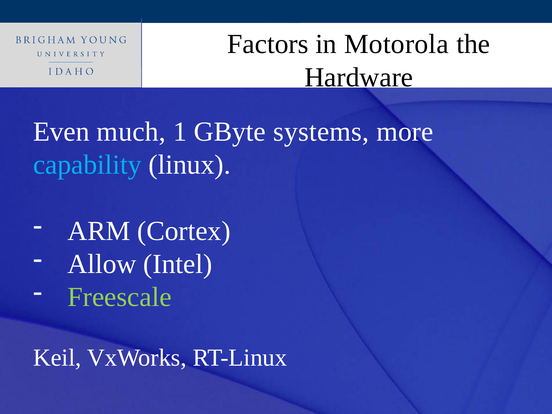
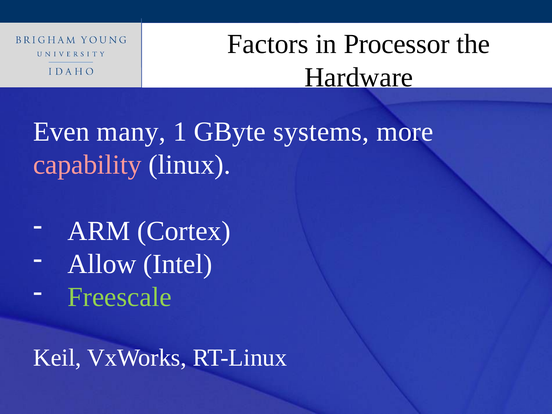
Motorola: Motorola -> Processor
much: much -> many
capability colour: light blue -> pink
